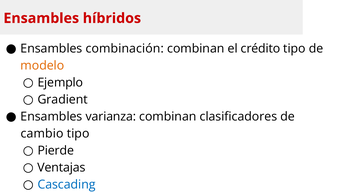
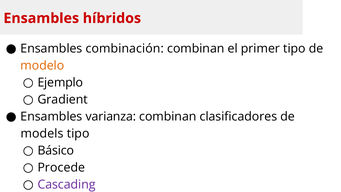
crédito: crédito -> primer
cambio: cambio -> models
Pierde: Pierde -> Básico
Ventajas: Ventajas -> Procede
Cascading colour: blue -> purple
